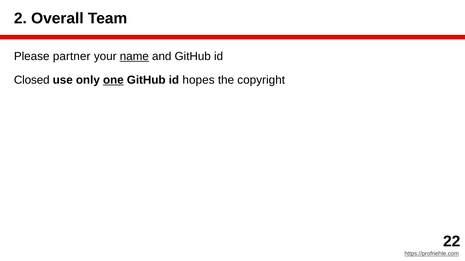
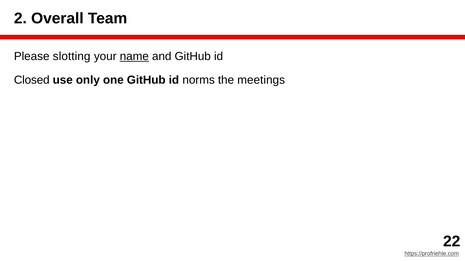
partner: partner -> slotting
one underline: present -> none
hopes: hopes -> norms
copyright: copyright -> meetings
